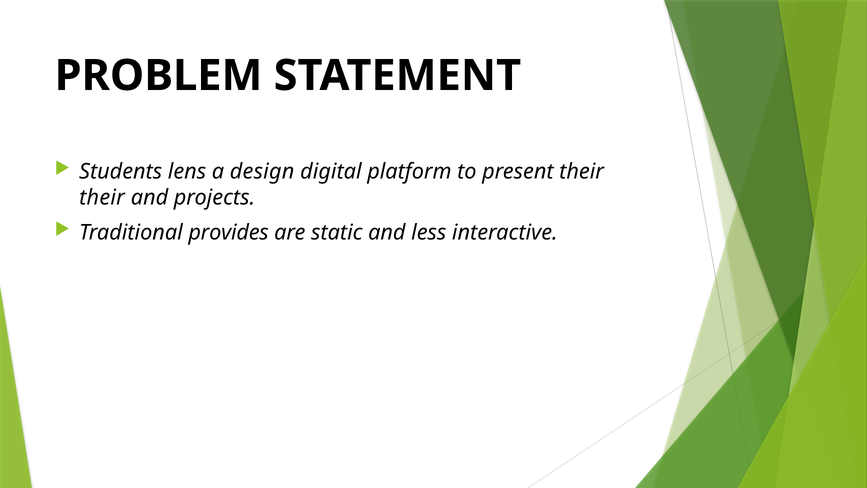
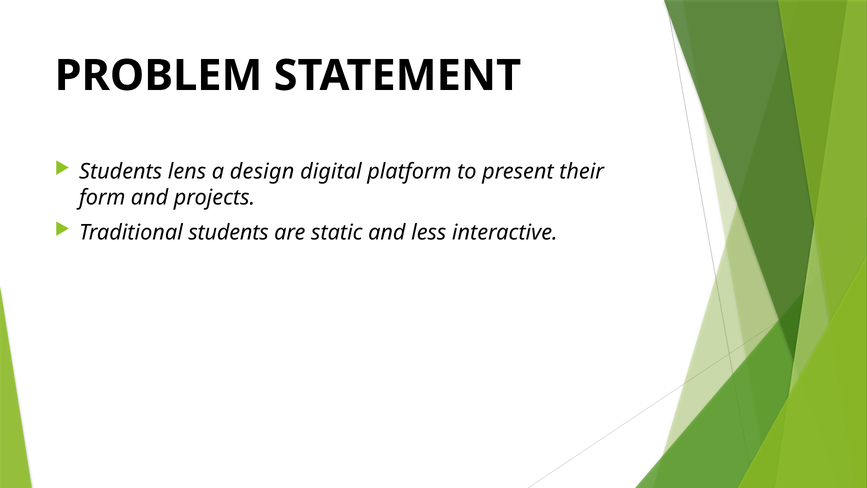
their at (102, 197): their -> form
Traditional provides: provides -> students
